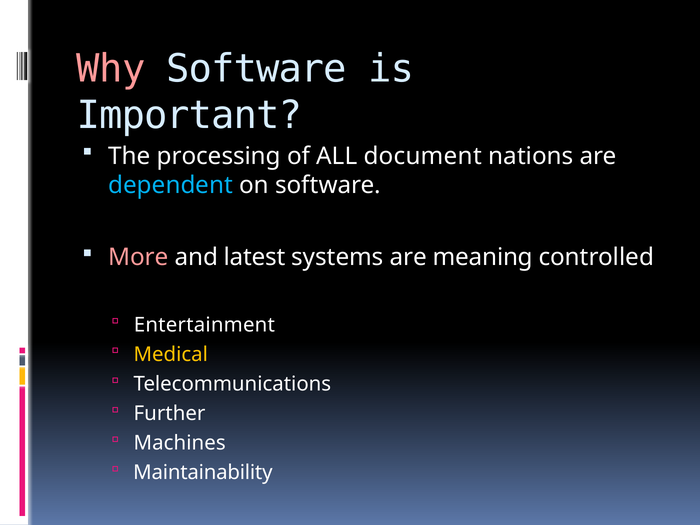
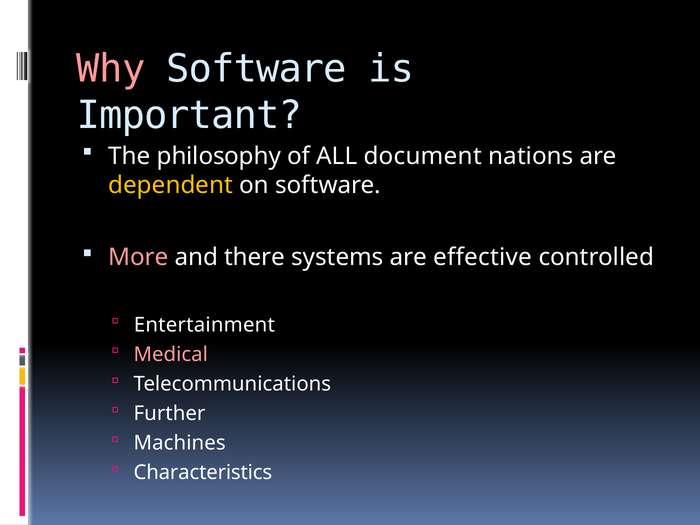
processing: processing -> philosophy
dependent colour: light blue -> yellow
latest: latest -> there
meaning: meaning -> effective
Medical colour: yellow -> pink
Maintainability: Maintainability -> Characteristics
